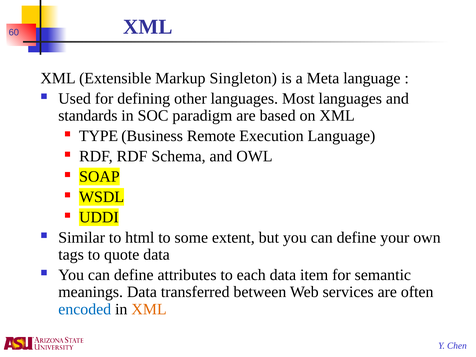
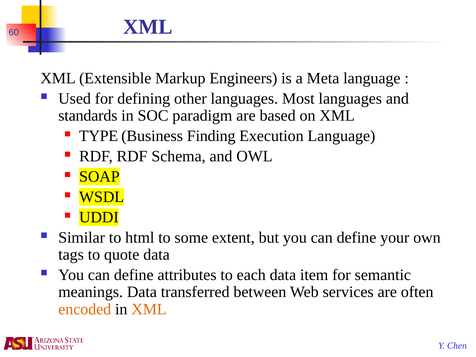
Singleton: Singleton -> Engineers
Remote: Remote -> Finding
encoded colour: blue -> orange
